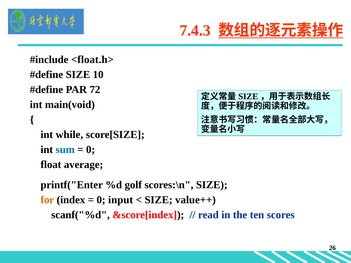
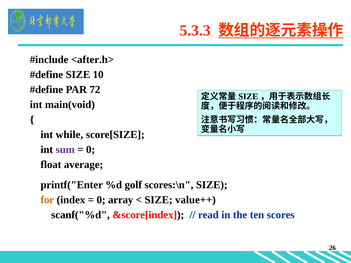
7.4.3: 7.4.3 -> 5.3.3
<float.h>: <float.h> -> <after.h>
sum colour: blue -> purple
input: input -> array
